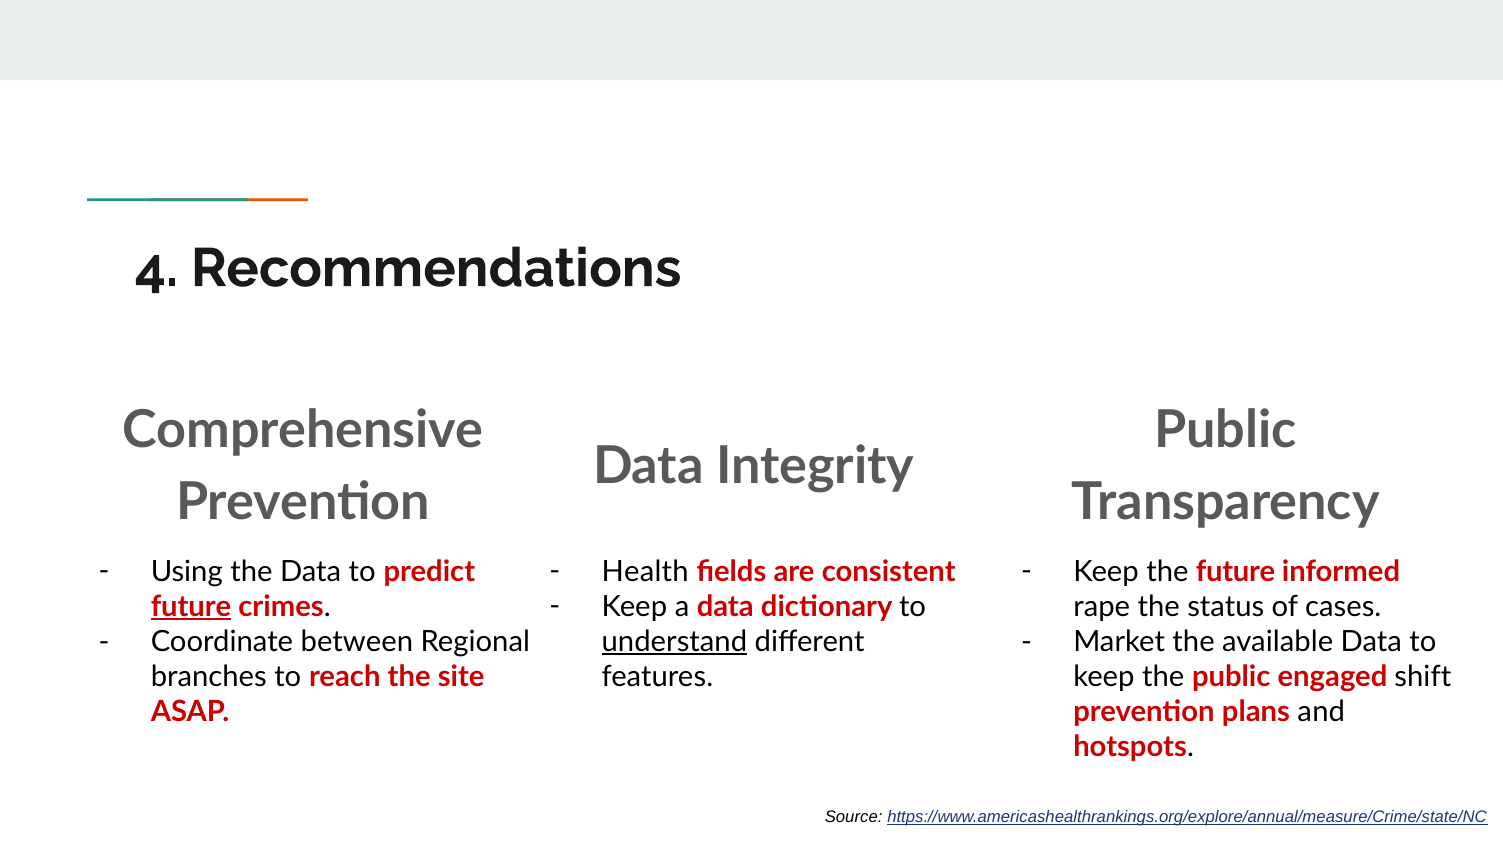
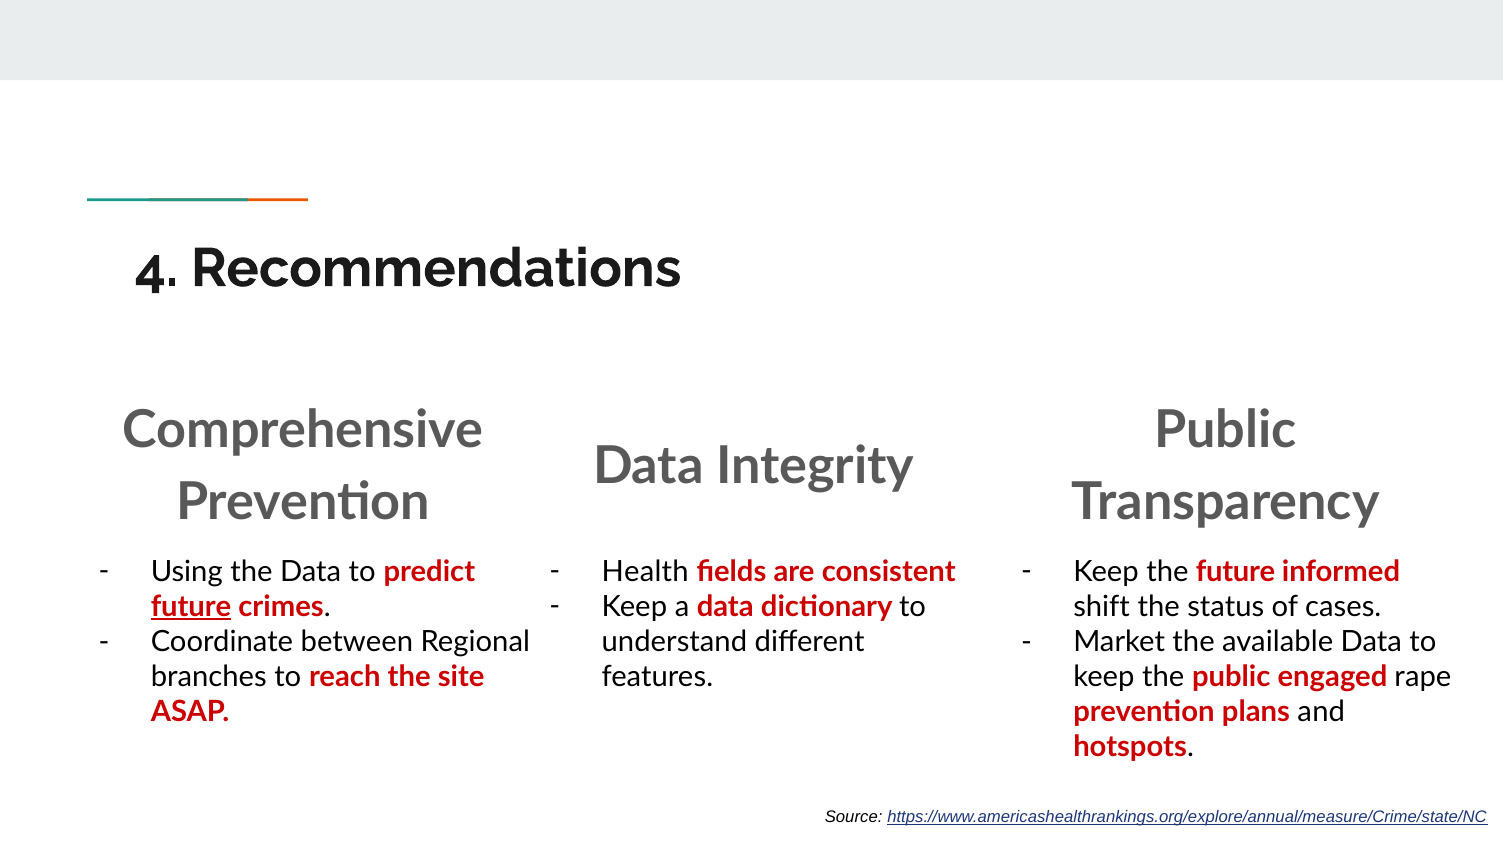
rape: rape -> shift
understand underline: present -> none
shift: shift -> rape
